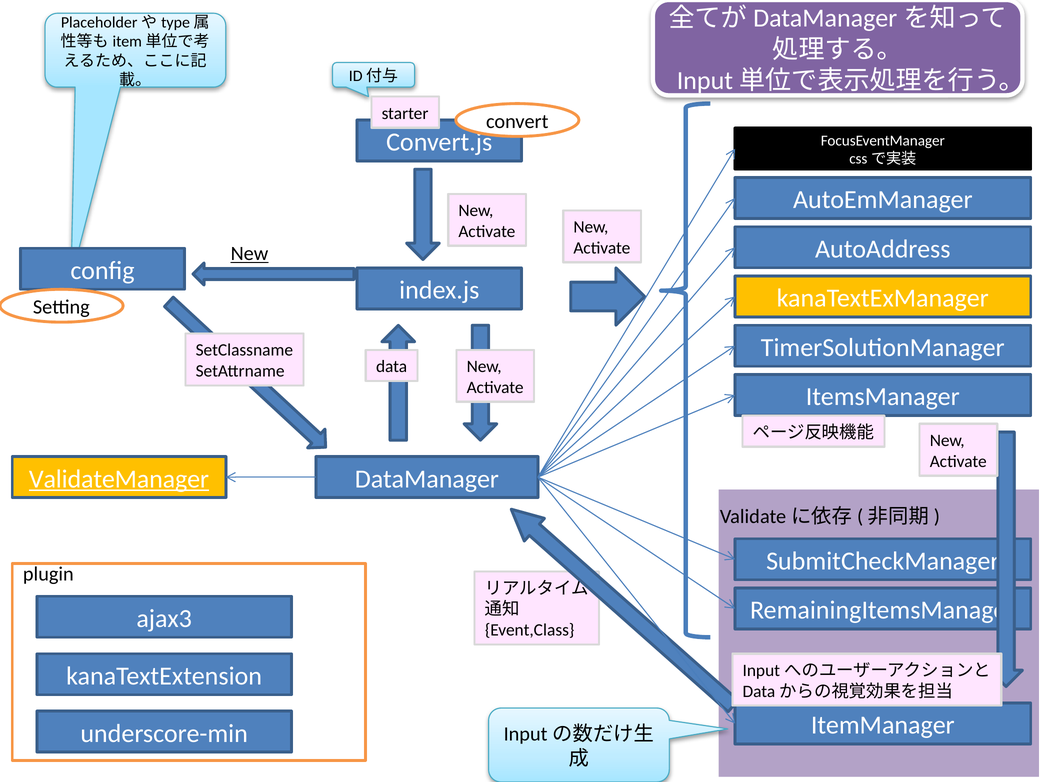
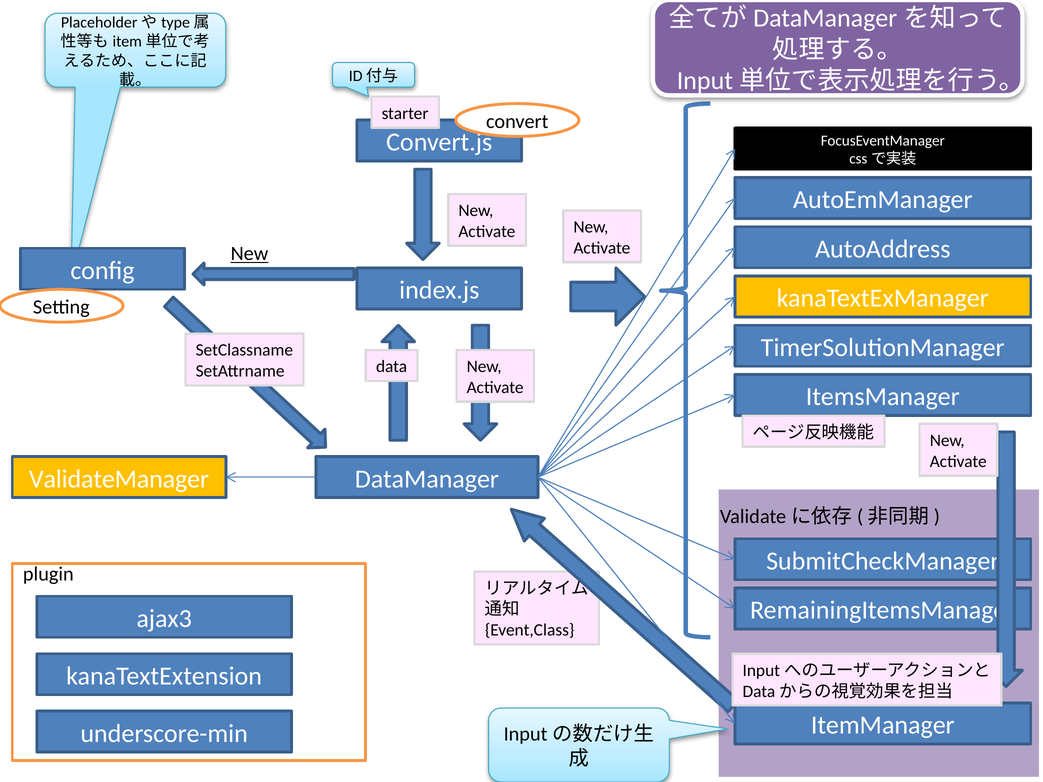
ValidateManager underline: present -> none
